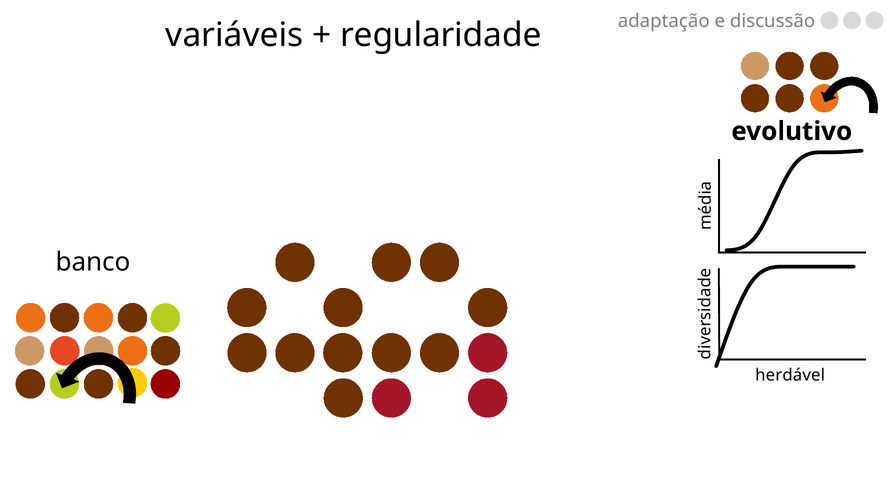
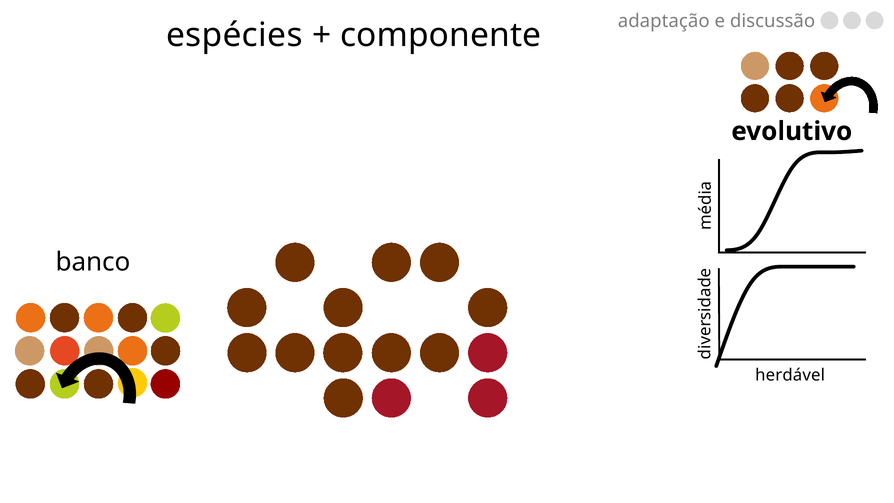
variáveis: variáveis -> espécies
regularidade: regularidade -> componente
